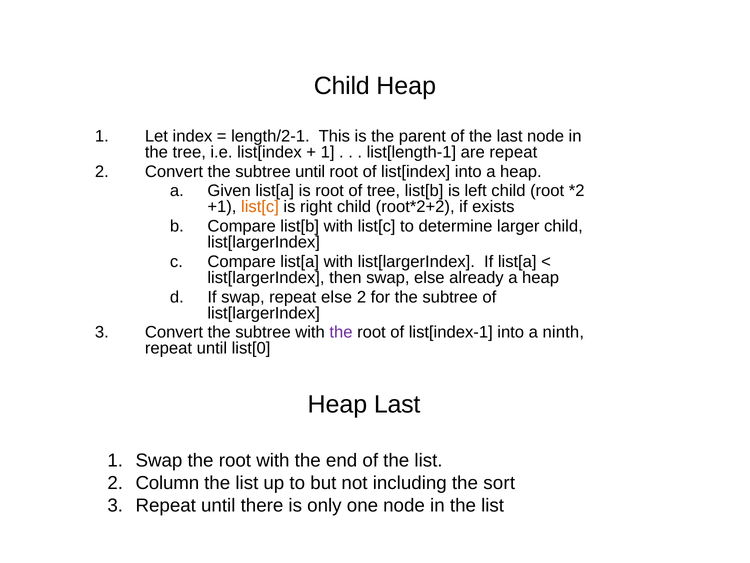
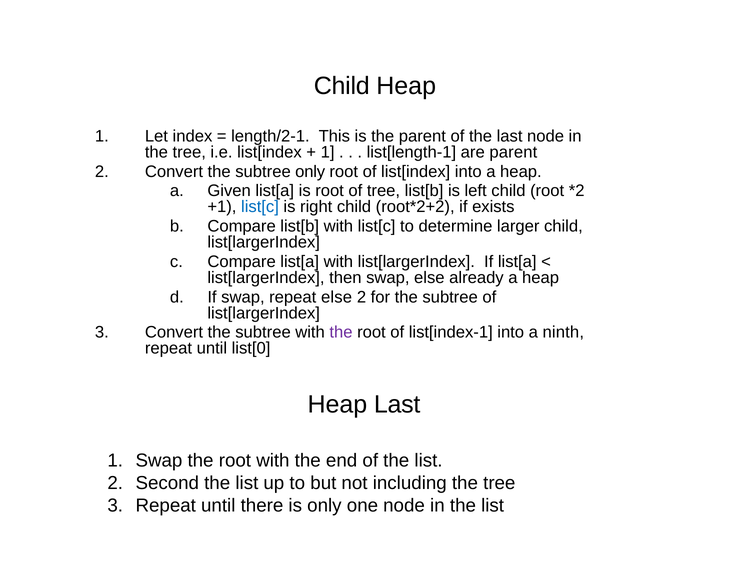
are repeat: repeat -> parent
subtree until: until -> only
list[c at (260, 207) colour: orange -> blue
Column: Column -> Second
including the sort: sort -> tree
